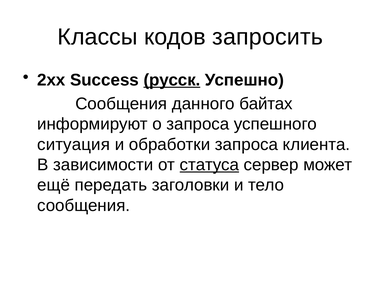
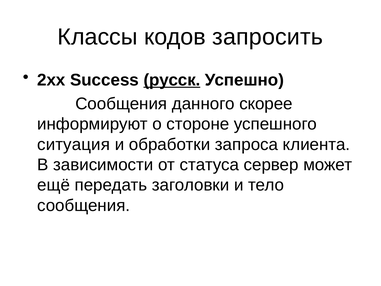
байтах: байтах -> скорее
о запроса: запроса -> стороне
статуса underline: present -> none
